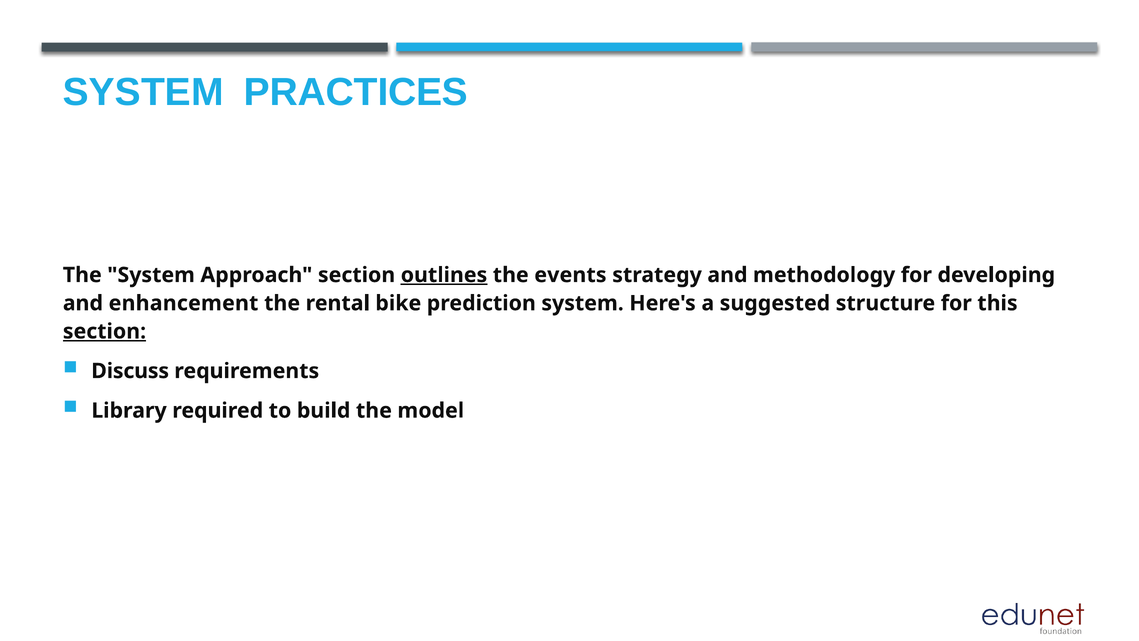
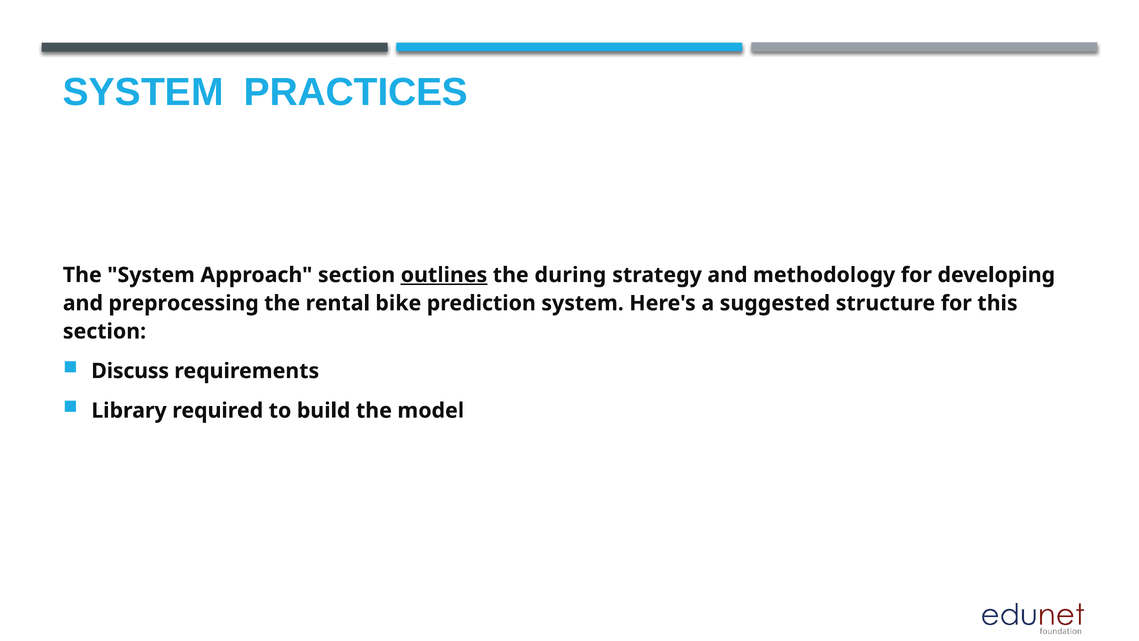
events: events -> during
enhancement: enhancement -> preprocessing
section at (104, 331) underline: present -> none
